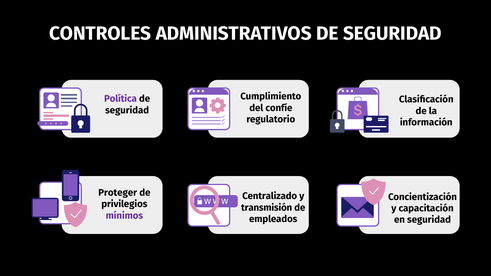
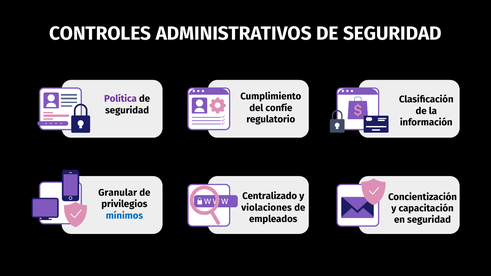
Proteger: Proteger -> Granular
transmisión: transmisión -> violaciones
mínimos colour: purple -> blue
